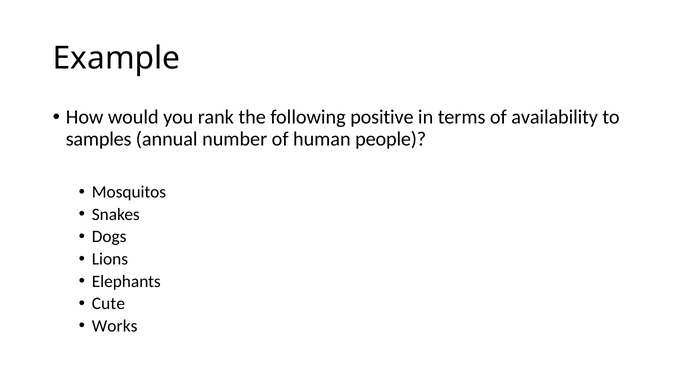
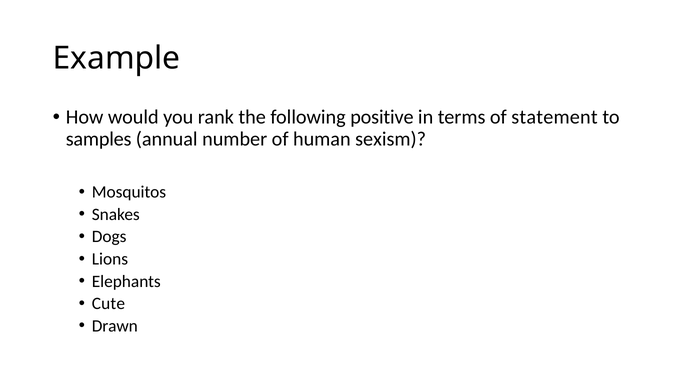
availability: availability -> statement
people: people -> sexism
Works: Works -> Drawn
